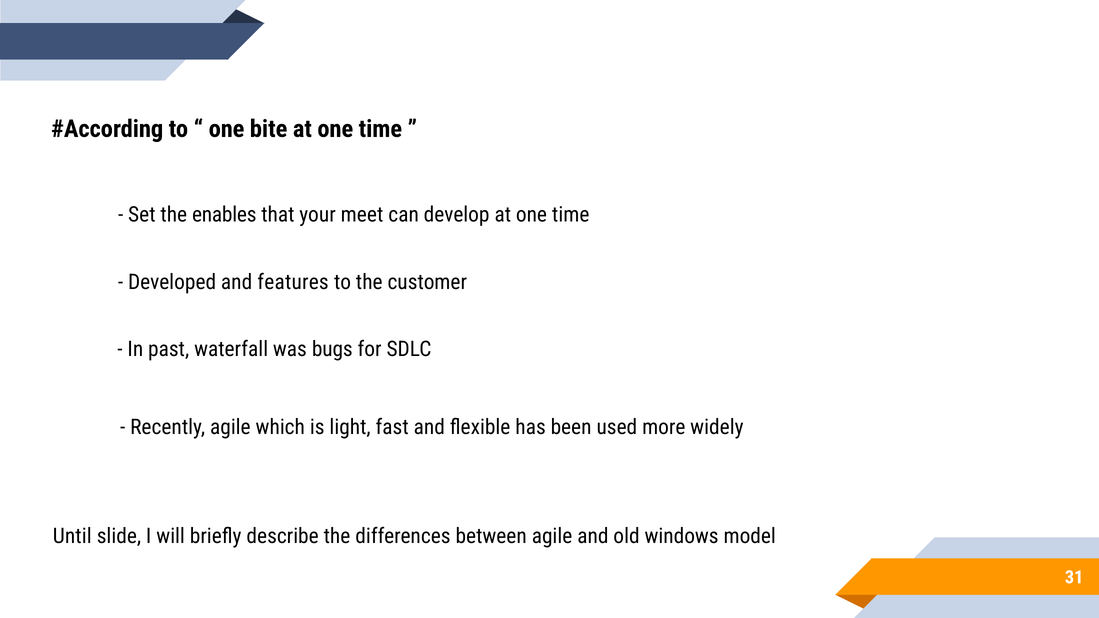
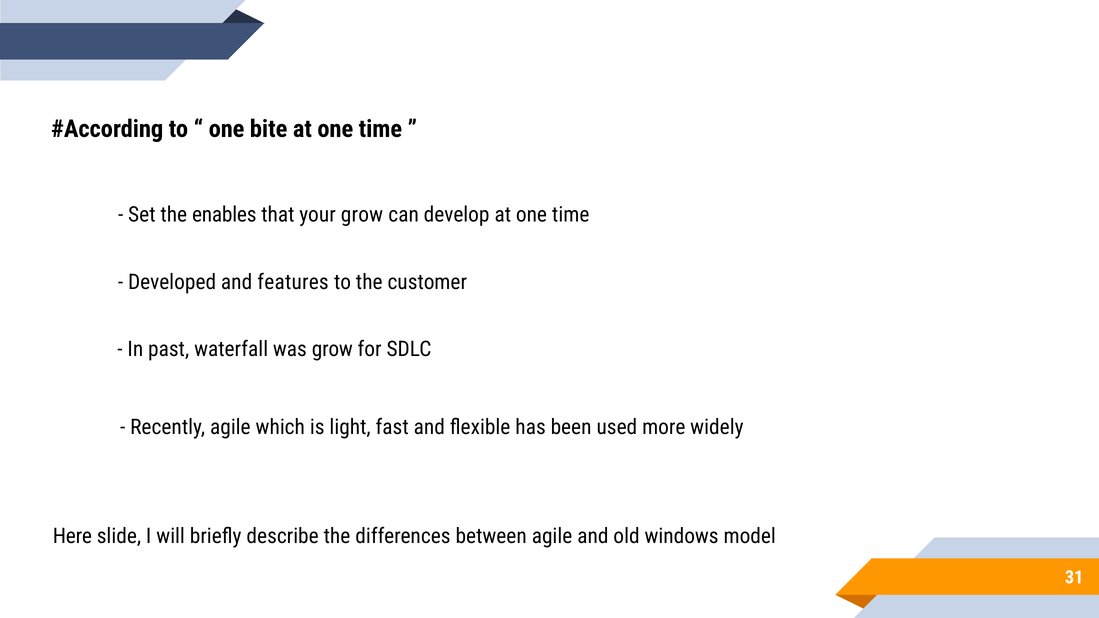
your meet: meet -> grow
was bugs: bugs -> grow
Until: Until -> Here
